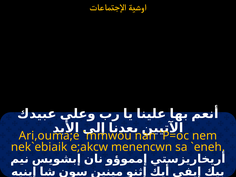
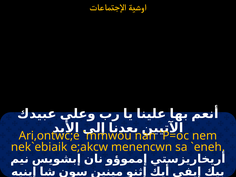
Ari,ouma;e: Ari,ouma;e -> Ari,ontwc;e
